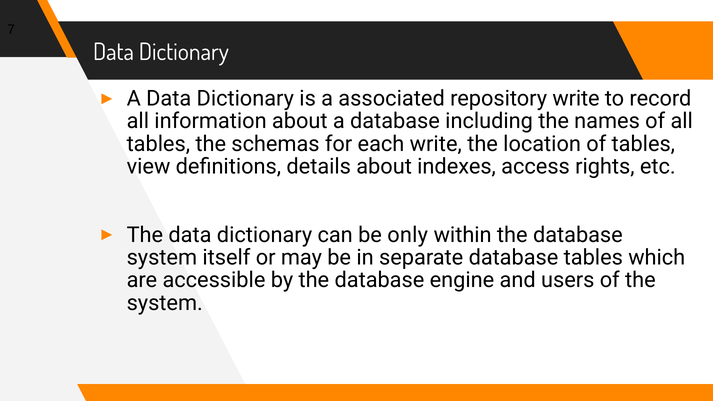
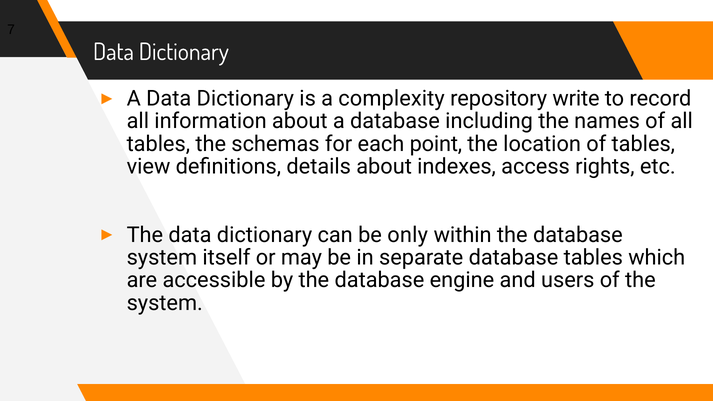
associated: associated -> complexity
each write: write -> point
